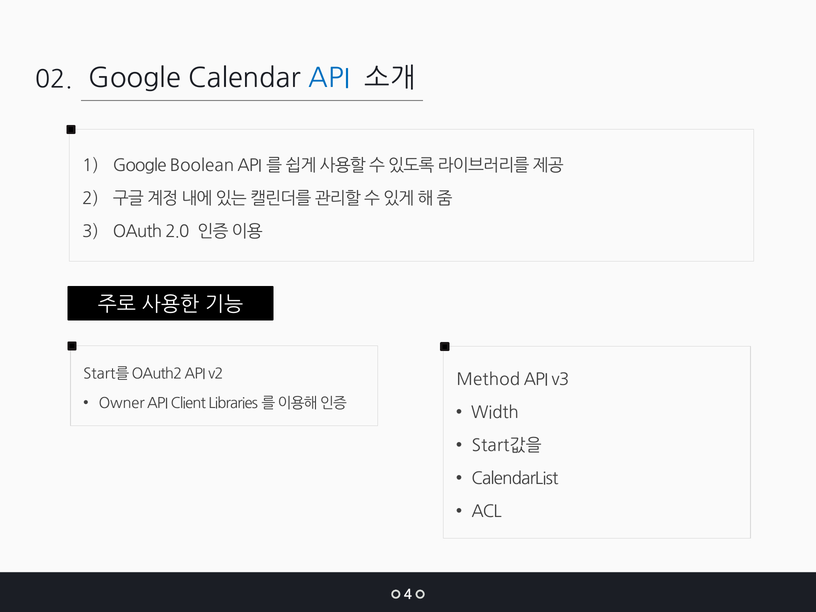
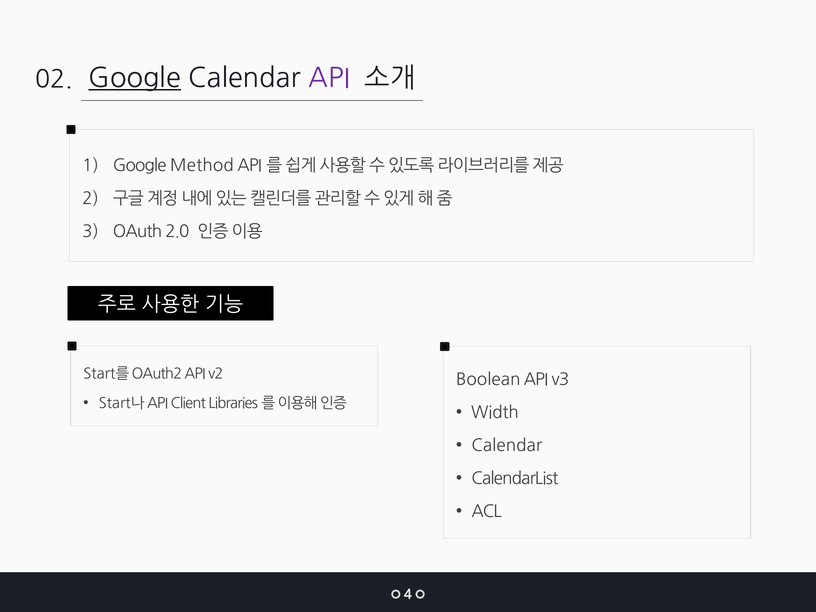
Google at (135, 78) underline: none -> present
API at (329, 78) colour: blue -> purple
Boolean: Boolean -> Method
Method: Method -> Boolean
Owner: Owner -> Start나
Start값을 at (507, 446): Start값을 -> Calendar
